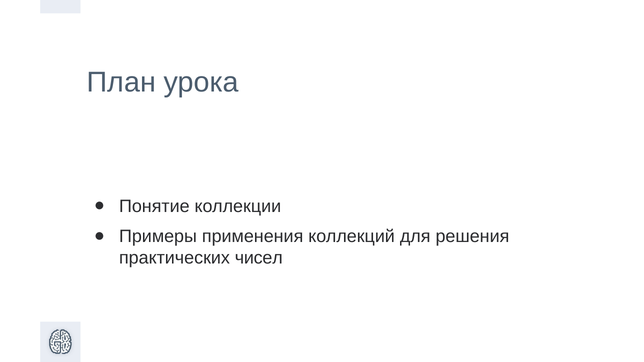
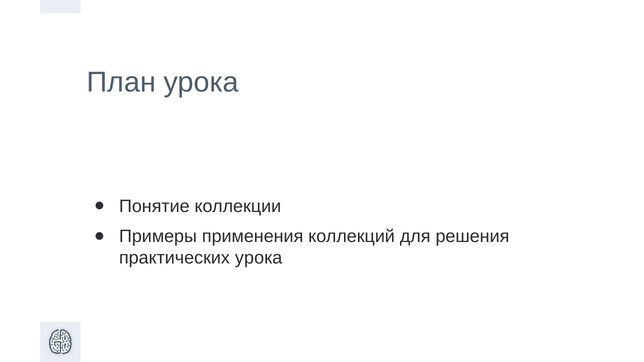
практических чисел: чисел -> урока
